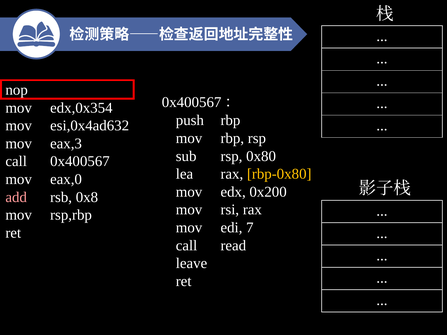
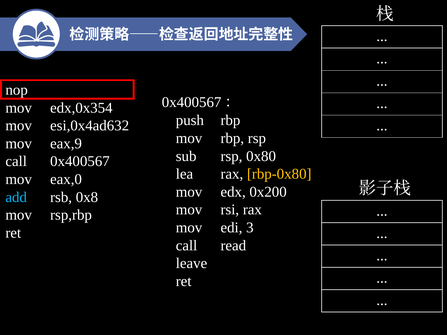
eax,3: eax,3 -> eax,9
add colour: pink -> light blue
7: 7 -> 3
